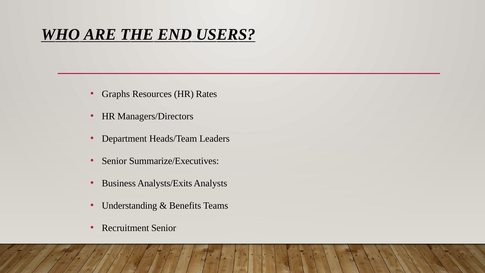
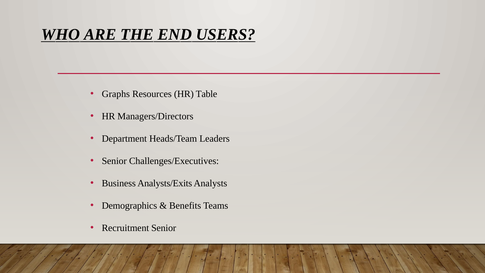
Rates: Rates -> Table
Summarize/Executives: Summarize/Executives -> Challenges/Executives
Understanding: Understanding -> Demographics
